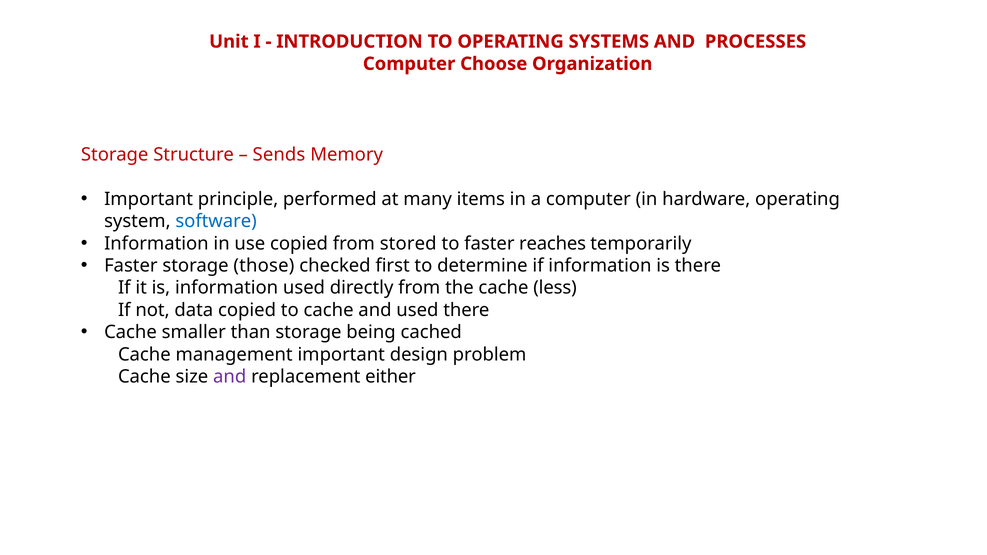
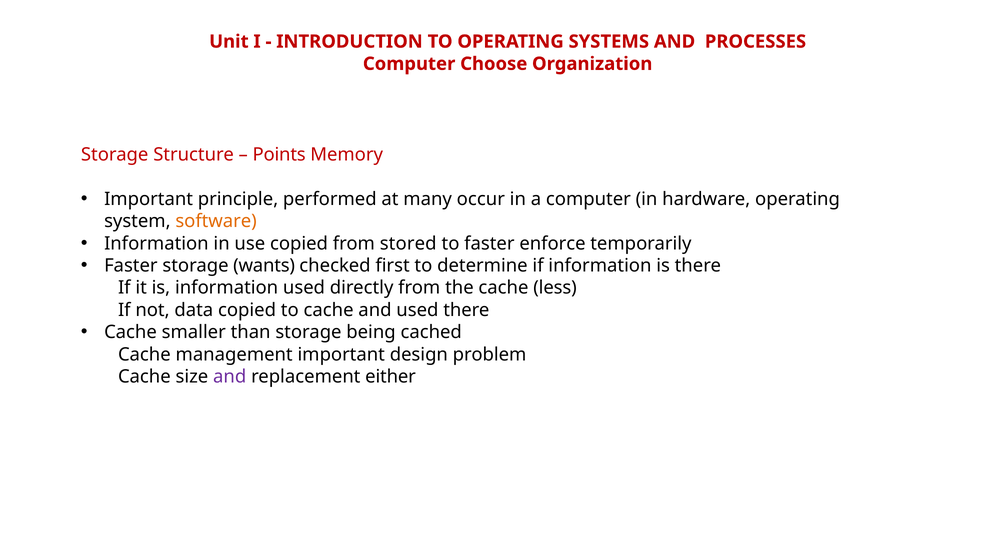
Sends: Sends -> Points
items: items -> occur
software colour: blue -> orange
reaches: reaches -> enforce
those: those -> wants
